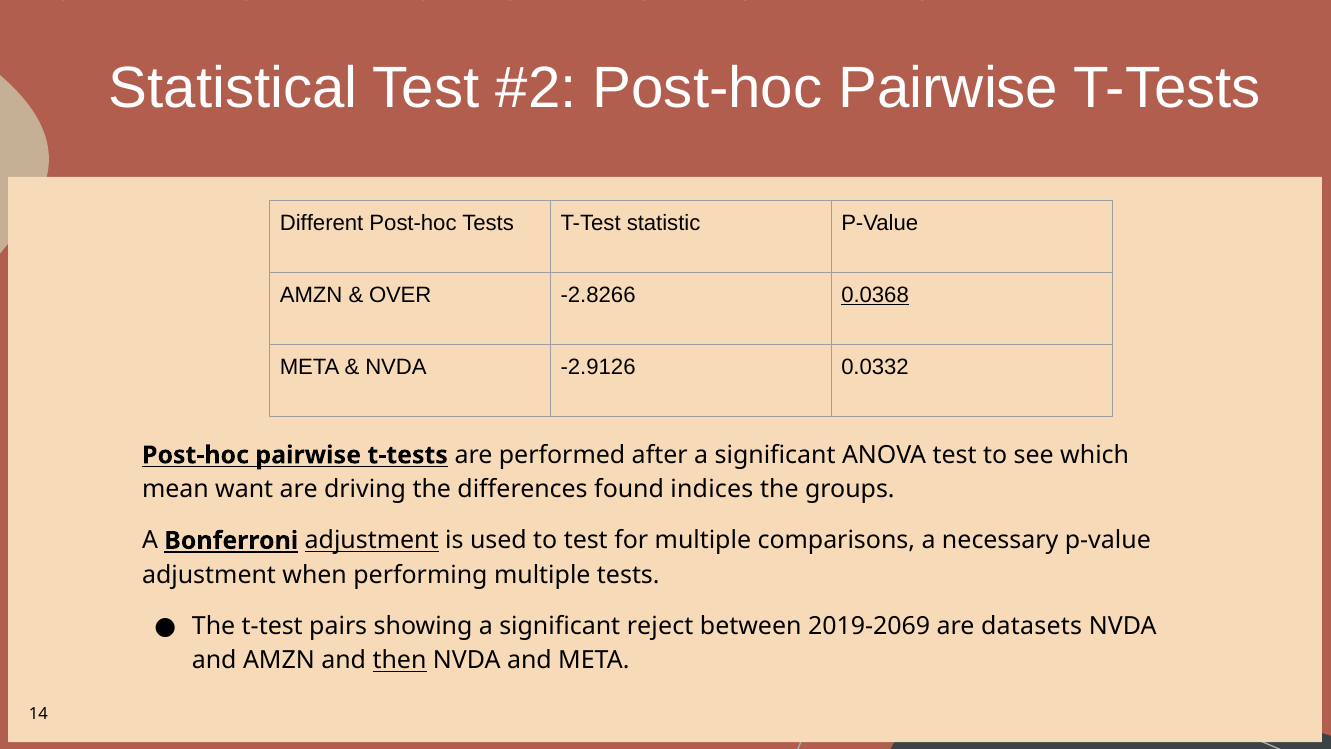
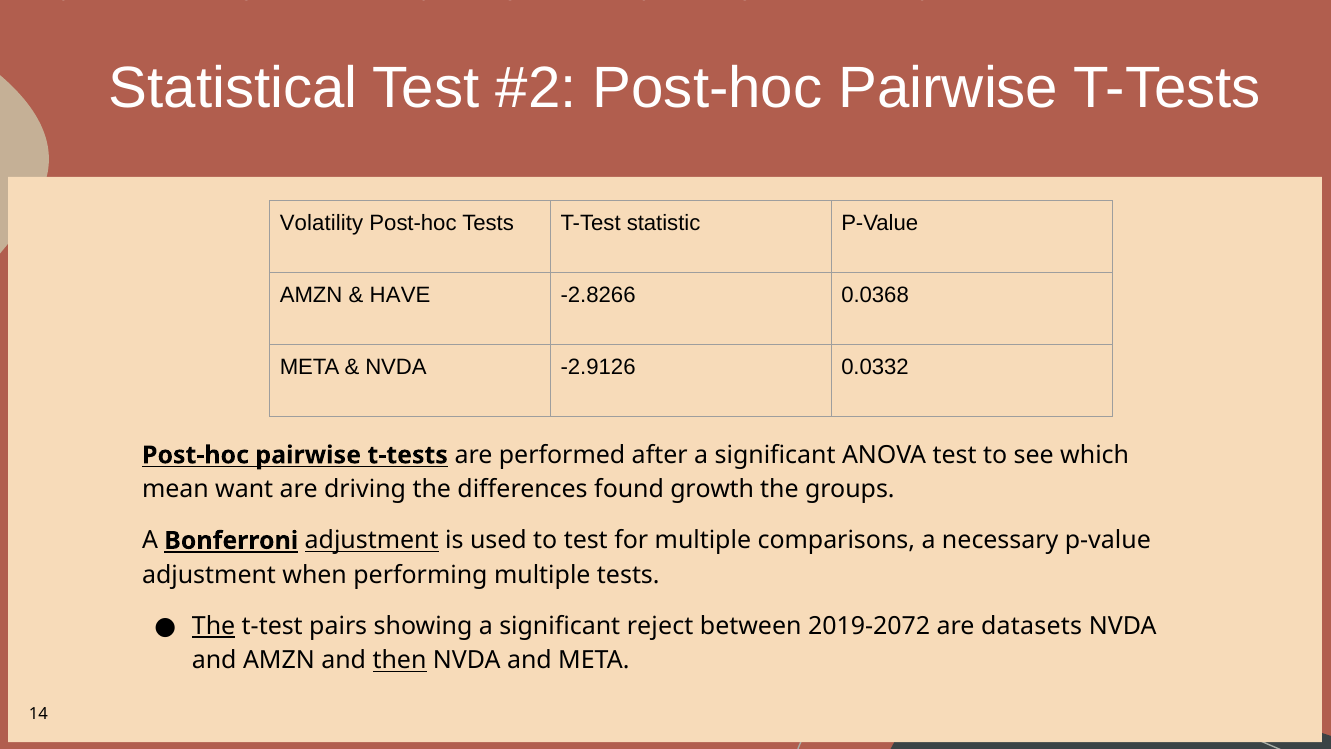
Different: Different -> Volatility
OVER: OVER -> HAVE
0.0368 underline: present -> none
indices: indices -> growth
The at (214, 626) underline: none -> present
2019-2069: 2019-2069 -> 2019-2072
